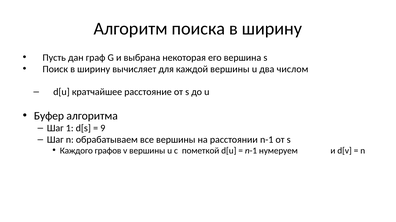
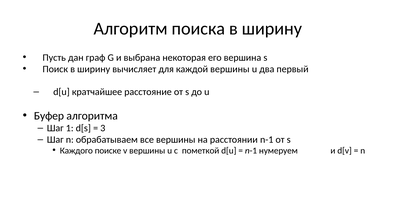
числом: числом -> первый
9: 9 -> 3
Каждого графов: графов -> поиске
